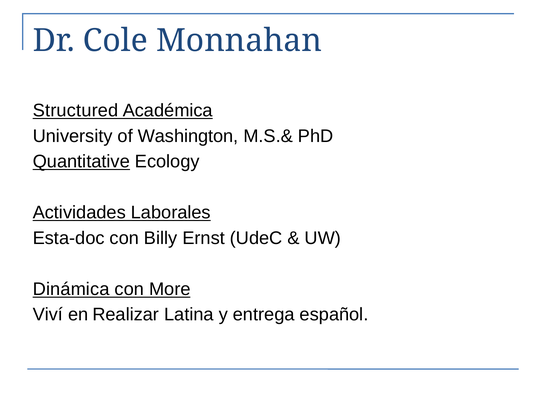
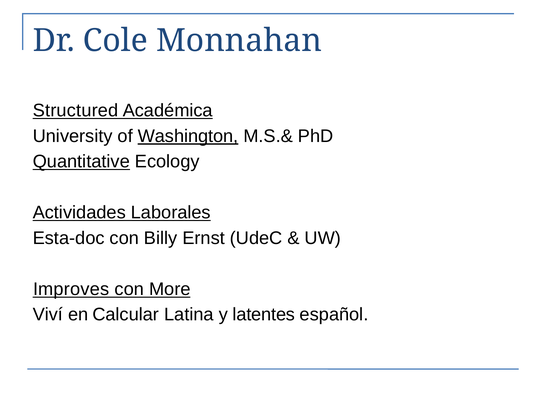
Washington underline: none -> present
Dinámica: Dinámica -> Improves
Realizar: Realizar -> Calcular
entrega: entrega -> latentes
